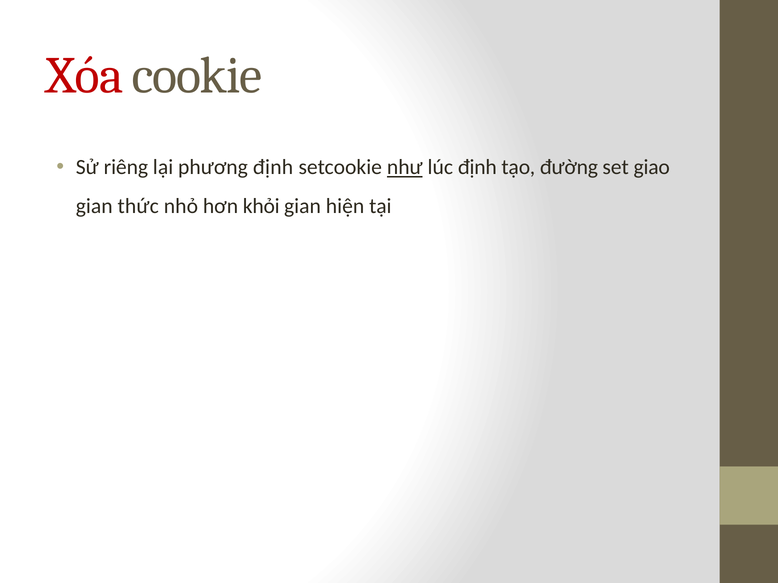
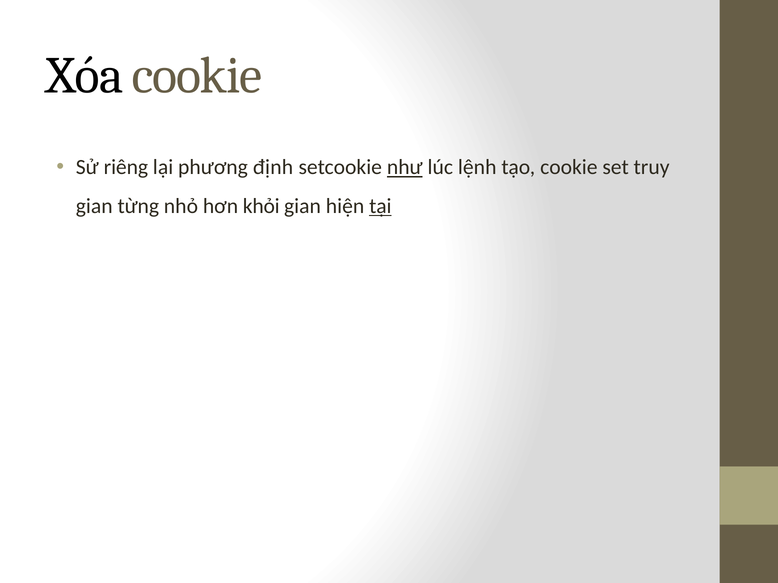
Xóa colour: red -> black
lúc định: định -> lệnh
tạo đường: đường -> cookie
giao: giao -> truy
thức: thức -> từng
tại underline: none -> present
